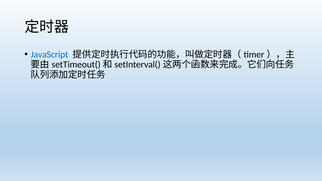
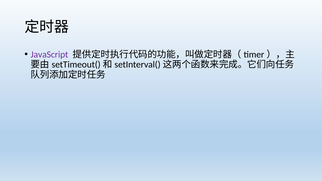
JavaScript colour: blue -> purple
